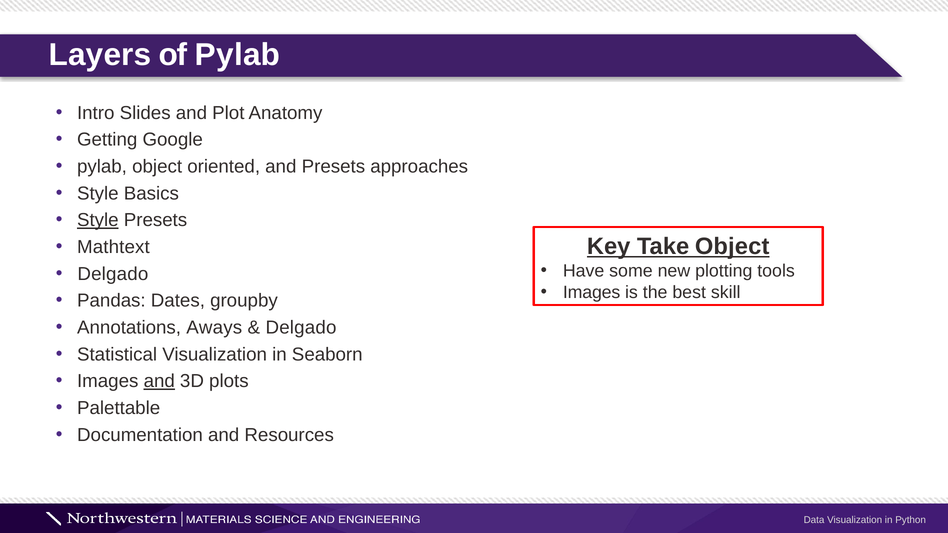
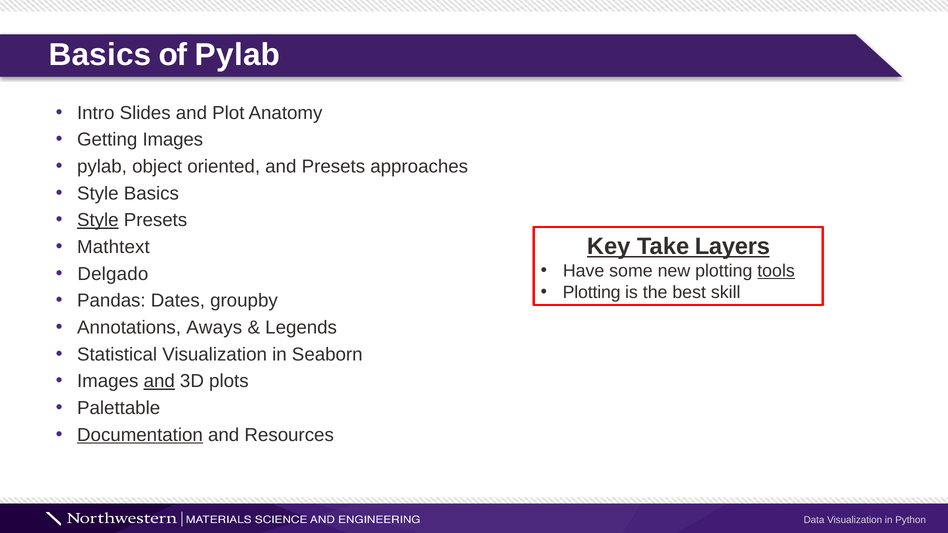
Layers at (100, 55): Layers -> Basics
Getting Google: Google -> Images
Take Object: Object -> Layers
tools underline: none -> present
Images at (592, 292): Images -> Plotting
Delgado at (301, 328): Delgado -> Legends
Documentation underline: none -> present
